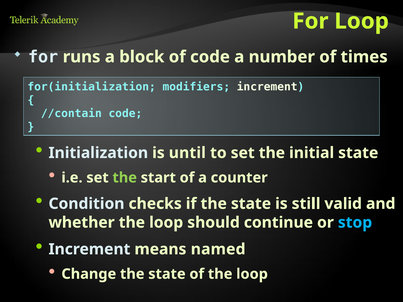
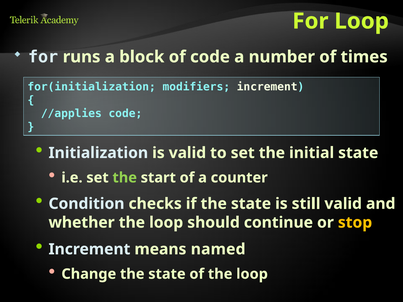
//contain: //contain -> //applies
is until: until -> valid
stop colour: light blue -> yellow
